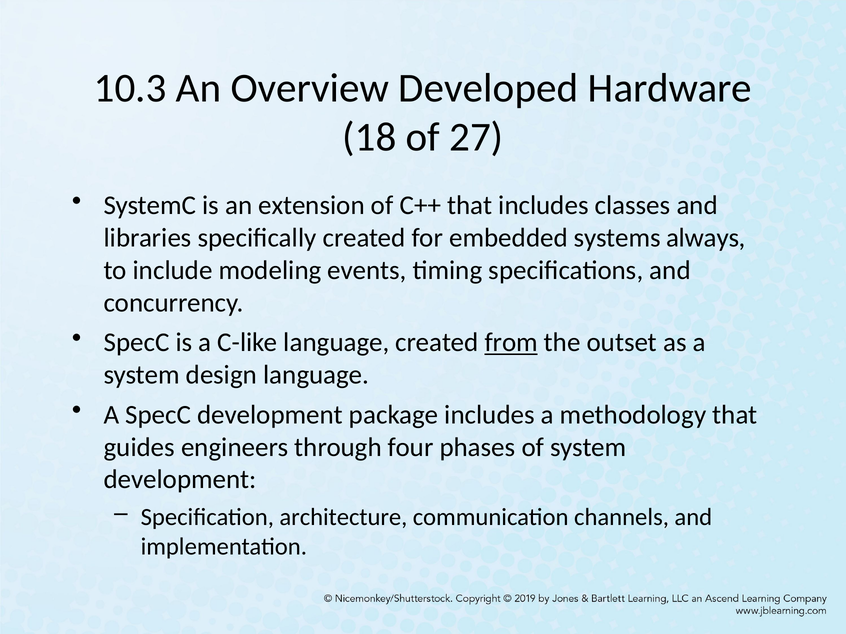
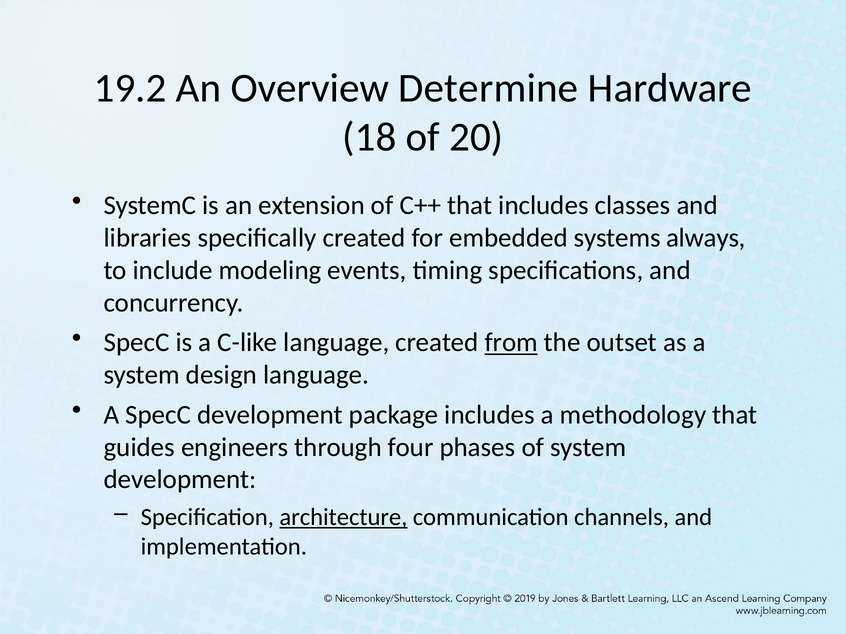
10.3: 10.3 -> 19.2
Developed: Developed -> Determine
27: 27 -> 20
architecture underline: none -> present
